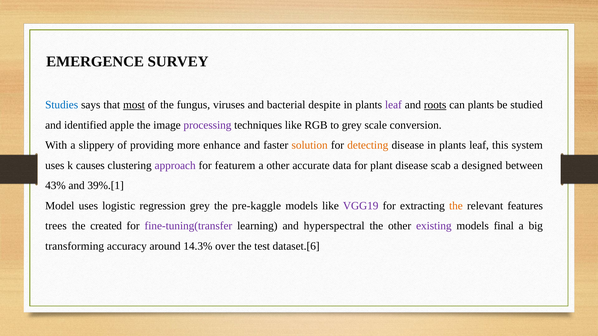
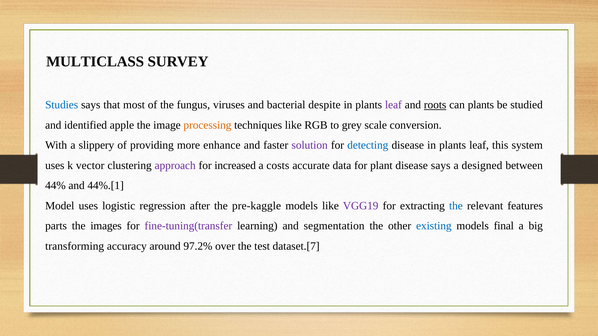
EMERGENCE: EMERGENCE -> MULTICLASS
most underline: present -> none
processing colour: purple -> orange
solution colour: orange -> purple
detecting colour: orange -> blue
causes: causes -> vector
featurem: featurem -> increased
a other: other -> costs
disease scab: scab -> says
43%: 43% -> 44%
39%.[1: 39%.[1 -> 44%.[1
regression grey: grey -> after
the at (456, 206) colour: orange -> blue
trees: trees -> parts
created: created -> images
hyperspectral: hyperspectral -> segmentation
existing colour: purple -> blue
14.3%: 14.3% -> 97.2%
dataset.[6: dataset.[6 -> dataset.[7
